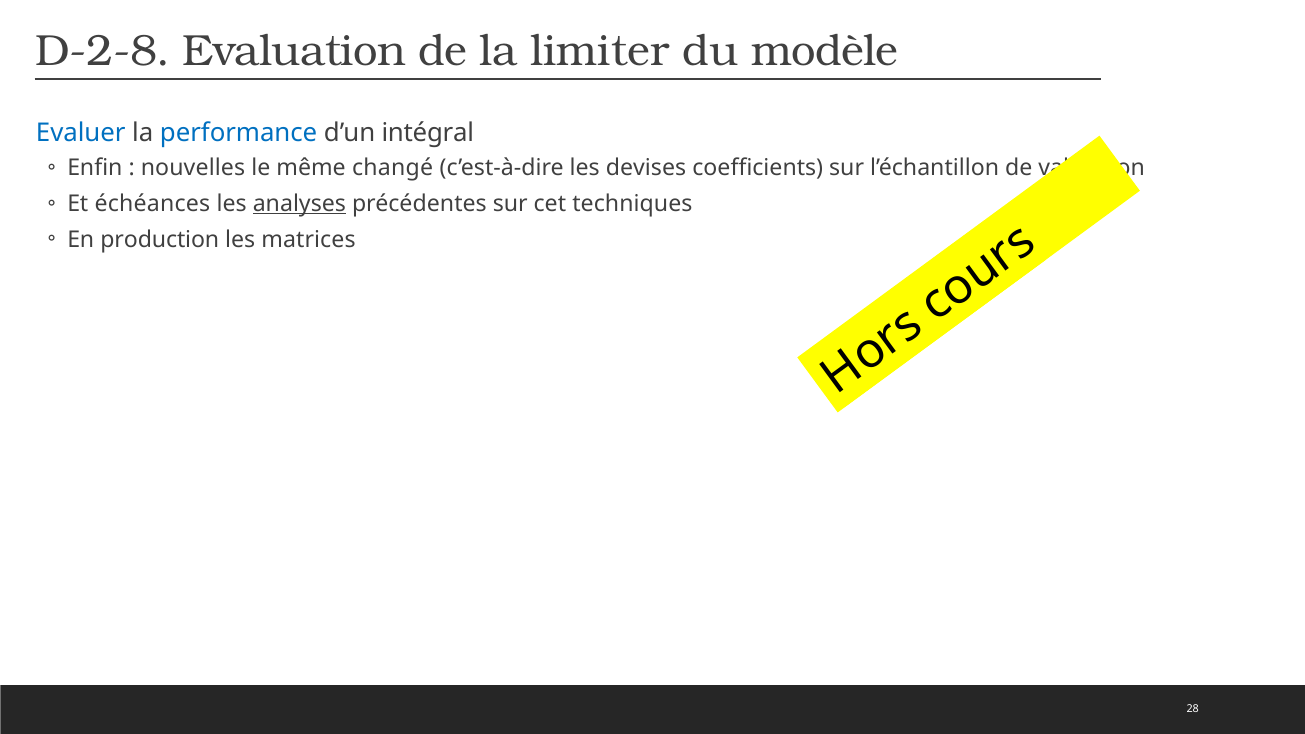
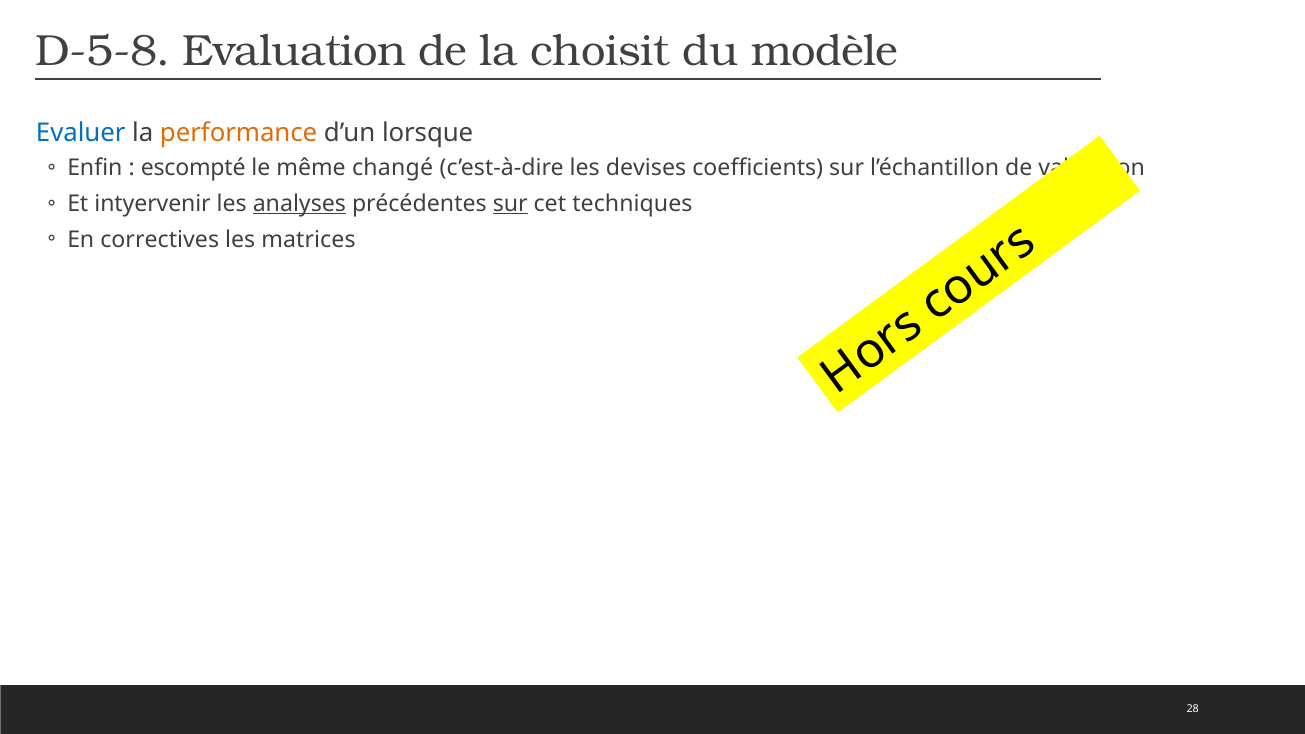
D-2-8: D-2-8 -> D-5-8
limiter: limiter -> choisit
performance colour: blue -> orange
intégral: intégral -> lorsque
nouvelles: nouvelles -> escompté
échéances: échéances -> intyervenir
sur at (510, 204) underline: none -> present
production: production -> correctives
